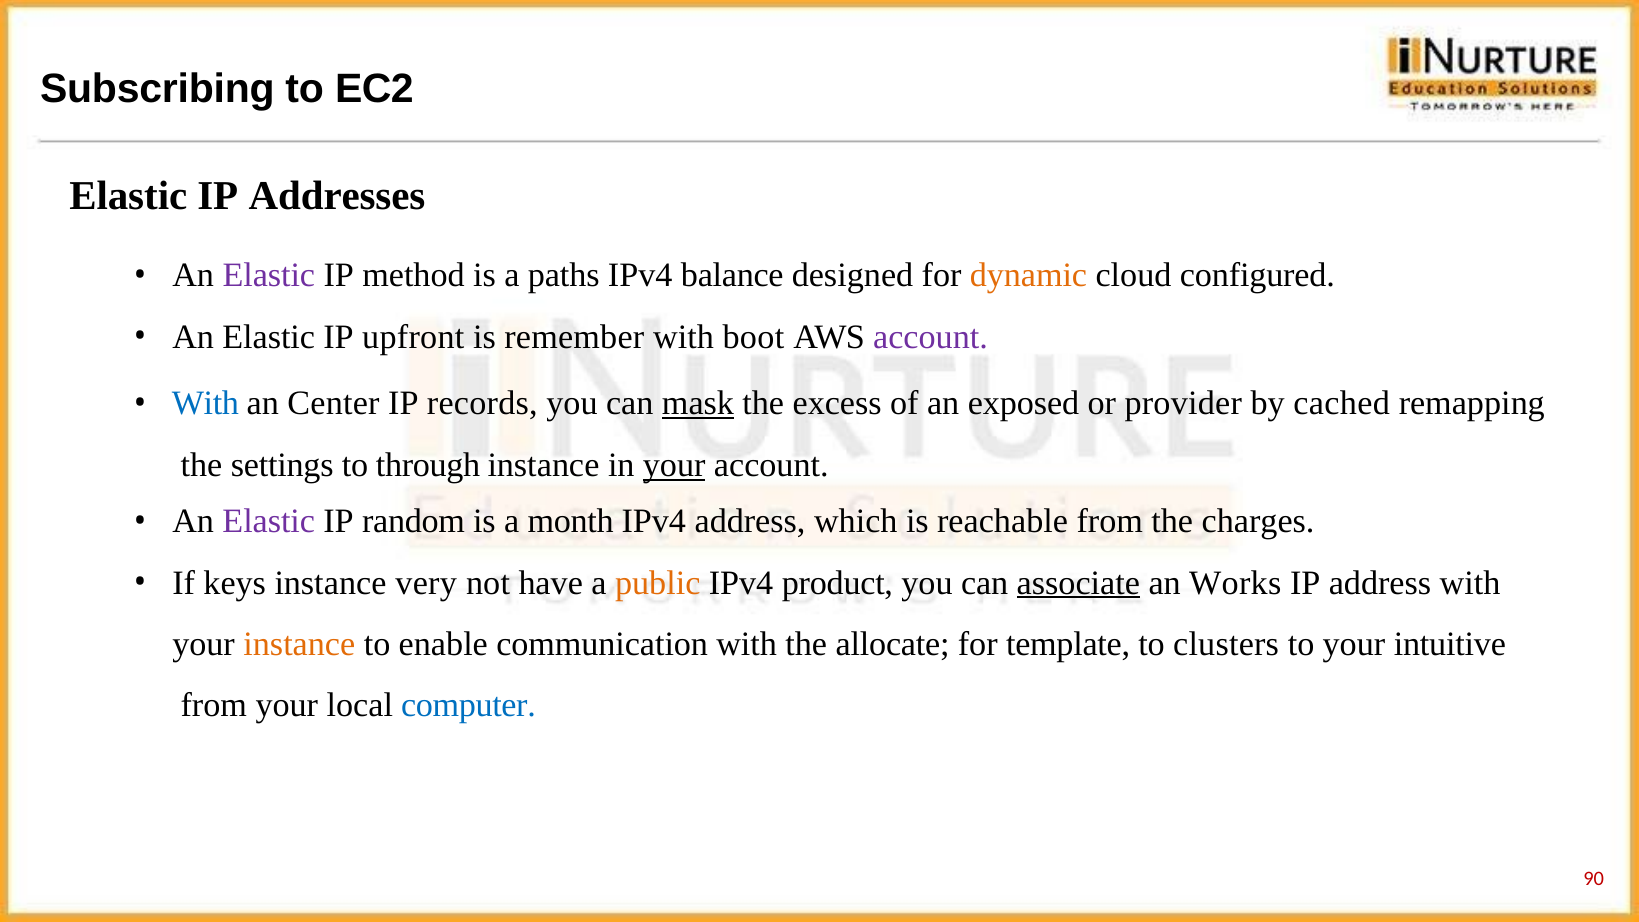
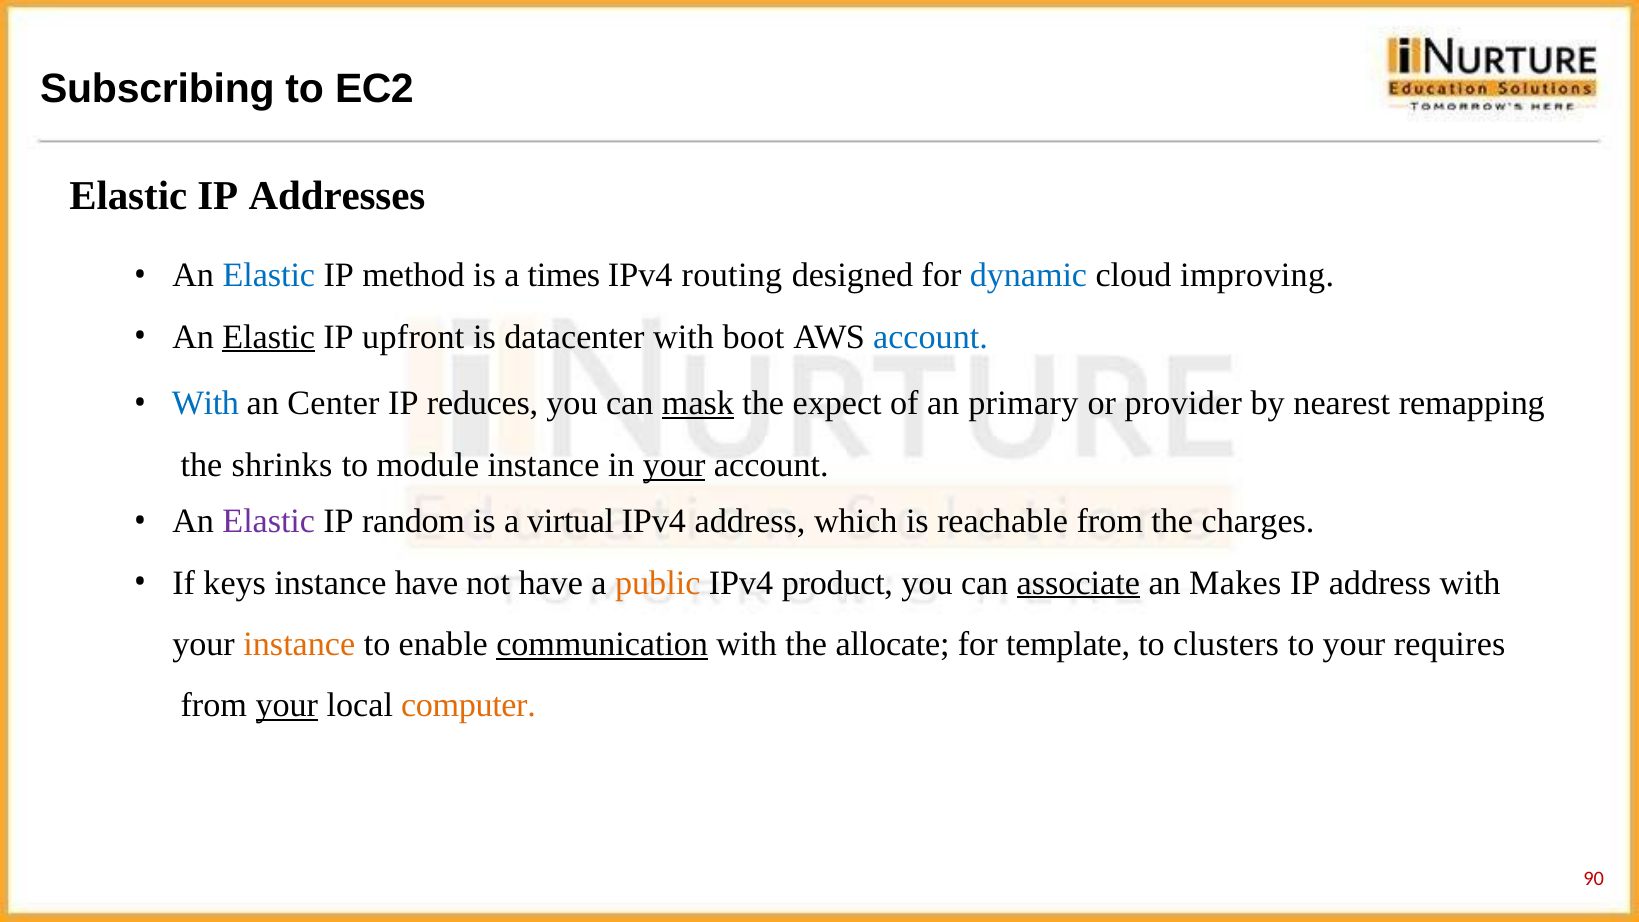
Elastic at (269, 275) colour: purple -> blue
paths: paths -> times
balance: balance -> routing
dynamic colour: orange -> blue
configured: configured -> improving
Elastic at (269, 337) underline: none -> present
remember: remember -> datacenter
account at (931, 337) colour: purple -> blue
records: records -> reduces
excess: excess -> expect
exposed: exposed -> primary
cached: cached -> nearest
settings: settings -> shrinks
through: through -> module
month: month -> virtual
instance very: very -> have
Works: Works -> Makes
communication underline: none -> present
intuitive: intuitive -> requires
your at (287, 706) underline: none -> present
computer colour: blue -> orange
